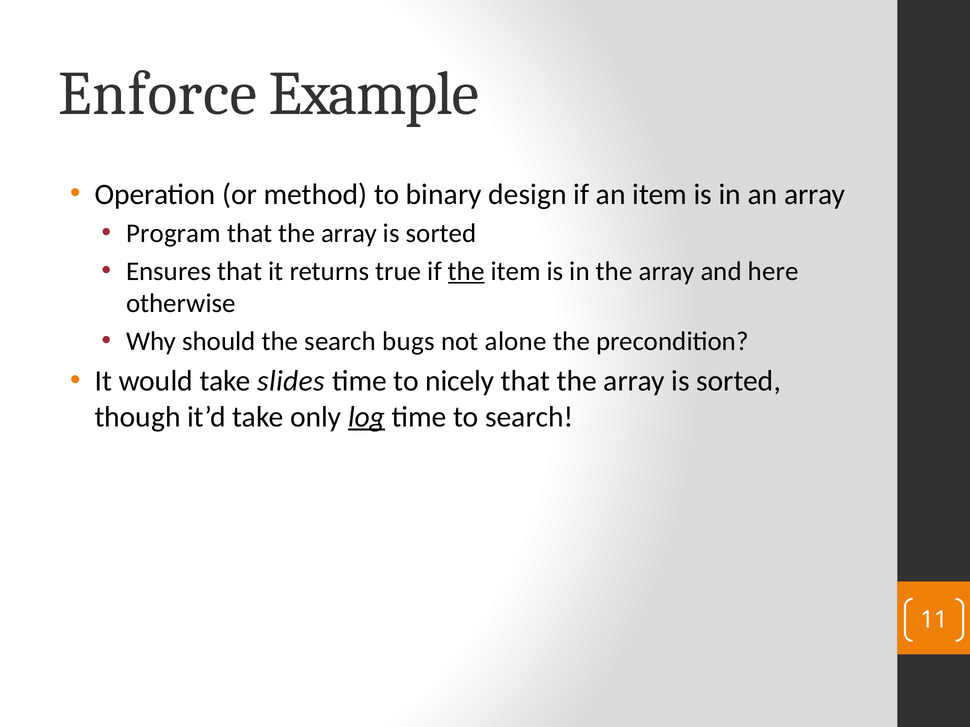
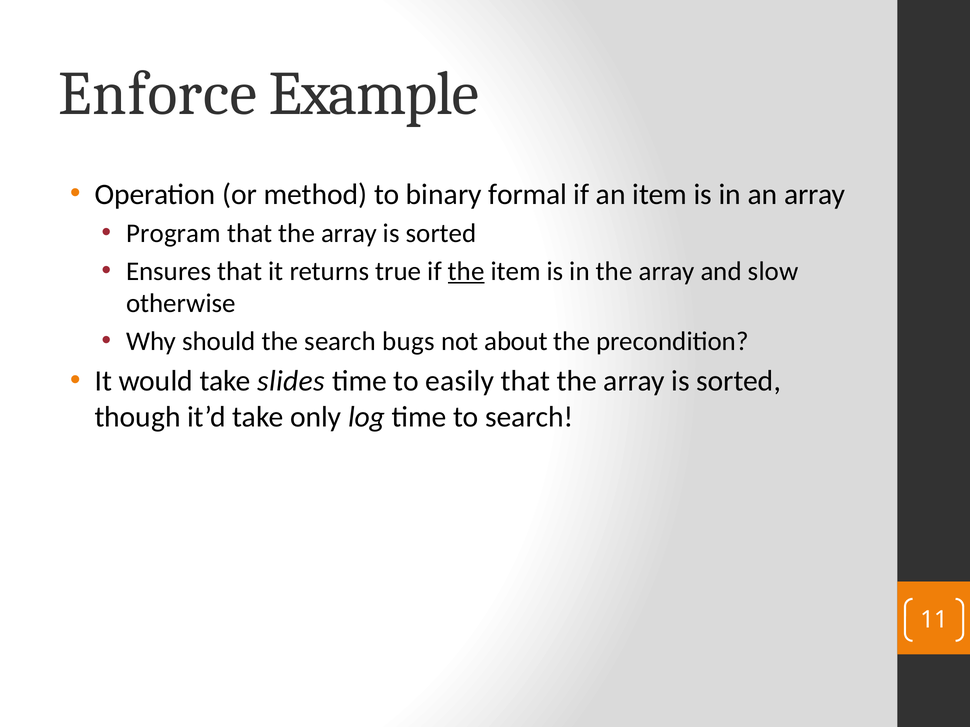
design: design -> formal
here: here -> slow
alone: alone -> about
nicely: nicely -> easily
log underline: present -> none
